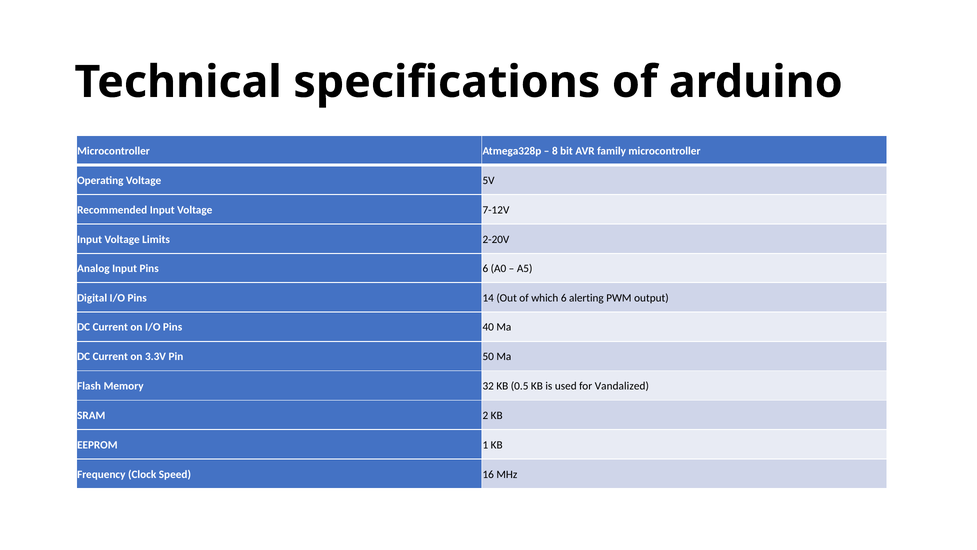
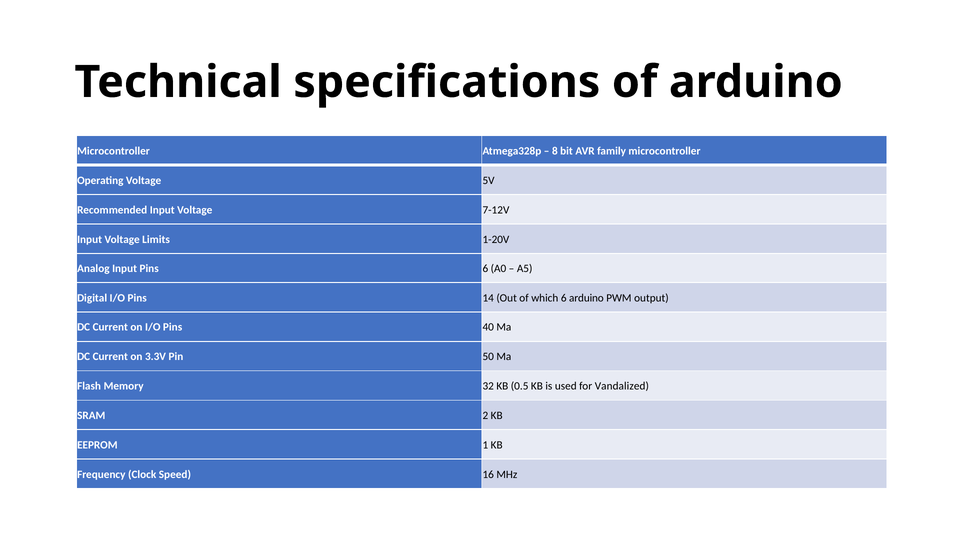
2-20V: 2-20V -> 1-20V
6 alerting: alerting -> arduino
